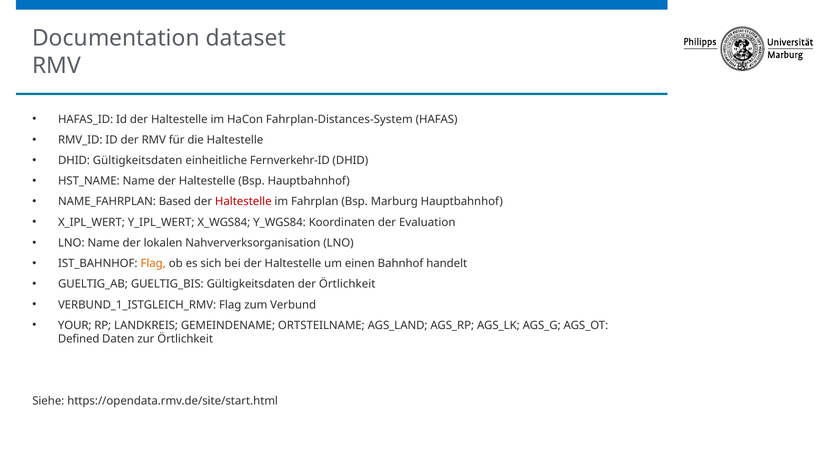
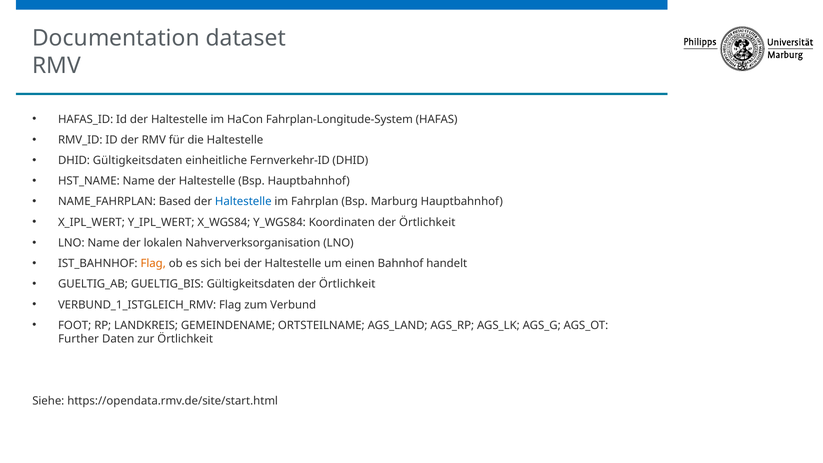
Fahrplan-Distances-System: Fahrplan-Distances-System -> Fahrplan-Longitude-System
Haltestelle at (243, 202) colour: red -> blue
Koordinaten der Evaluation: Evaluation -> Örtlichkeit
YOUR: YOUR -> FOOT
Defined: Defined -> Further
